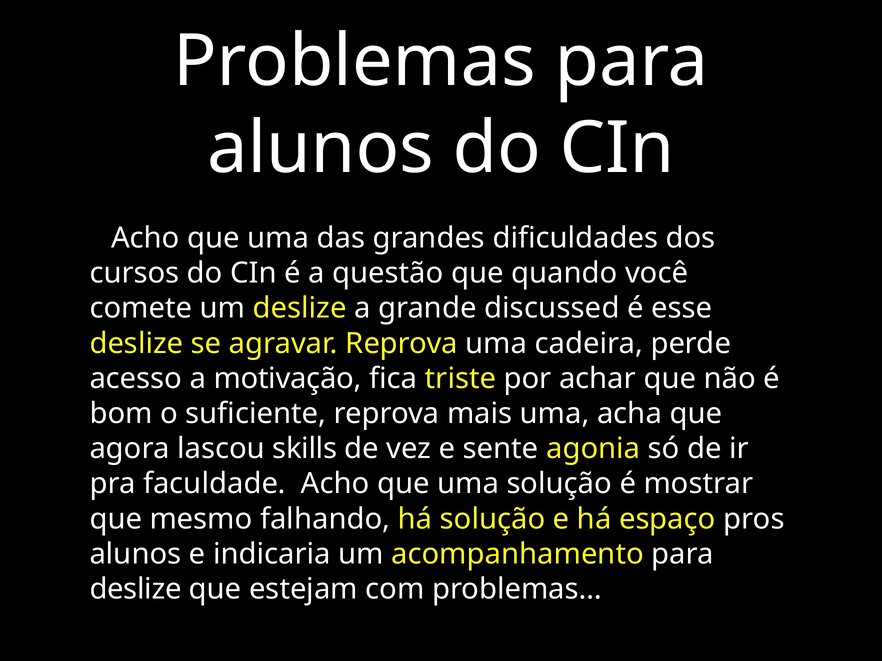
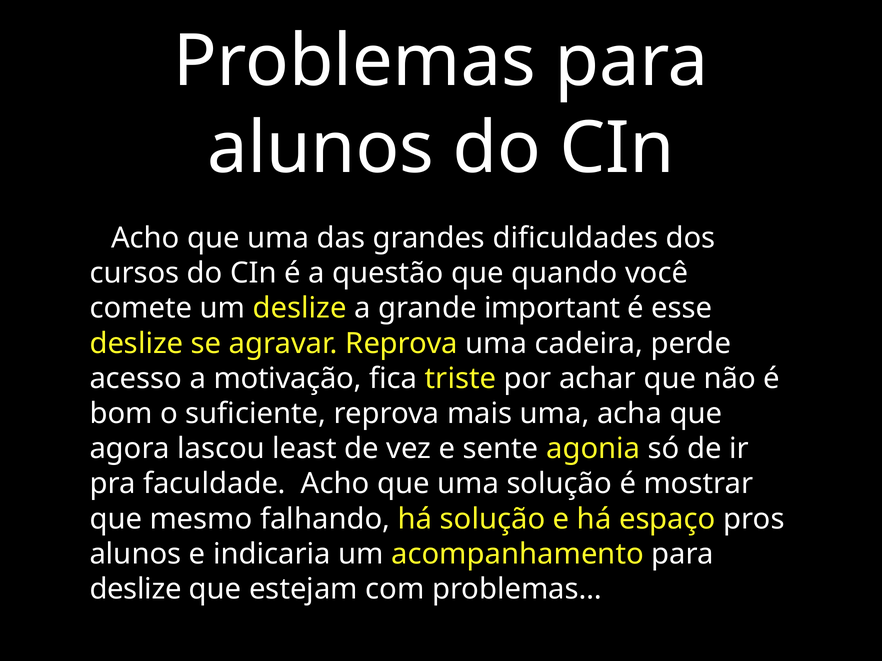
discussed: discussed -> important
skills: skills -> least
